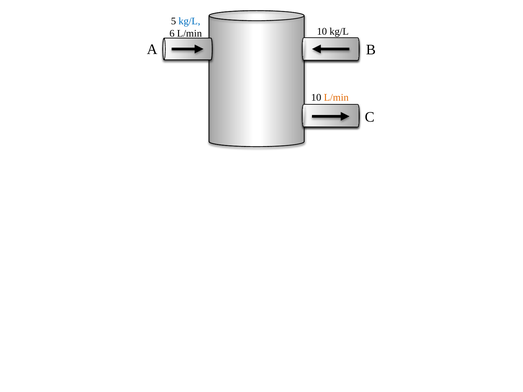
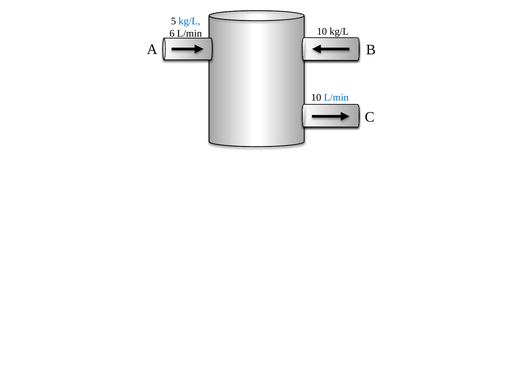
L/min at (336, 98) colour: orange -> blue
